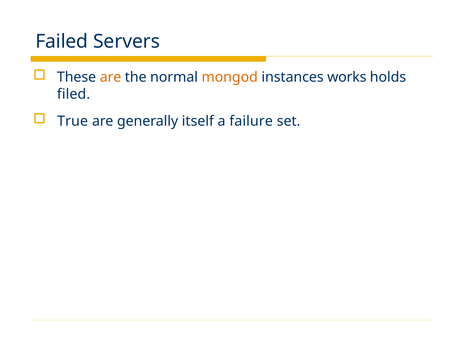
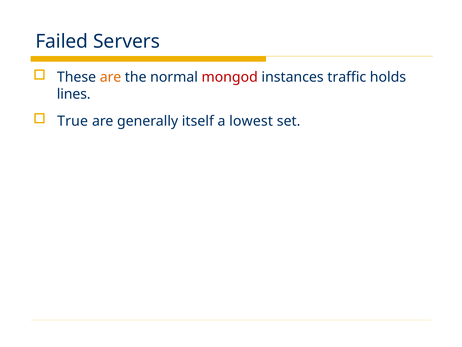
mongod colour: orange -> red
works: works -> traffic
filed: filed -> lines
failure: failure -> lowest
